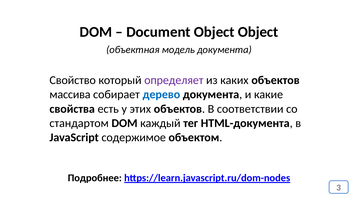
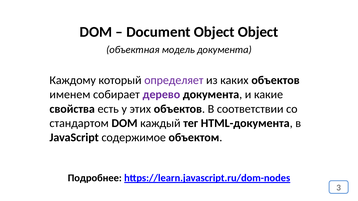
Свойство: Свойство -> Каждому
массива: массива -> именем
дерево colour: blue -> purple
